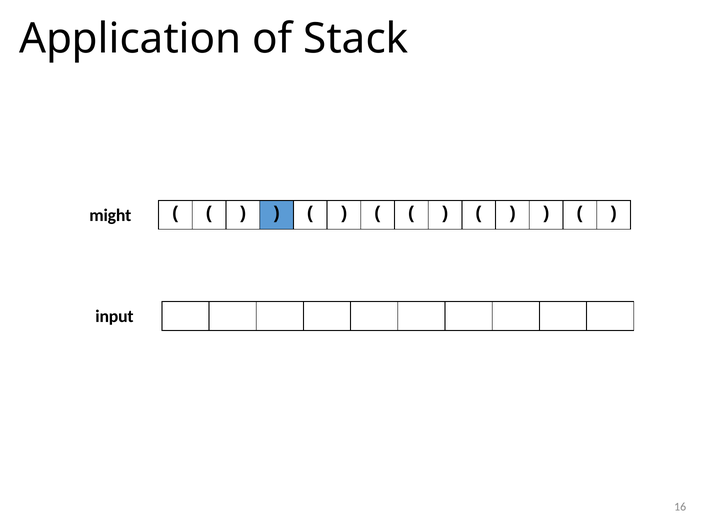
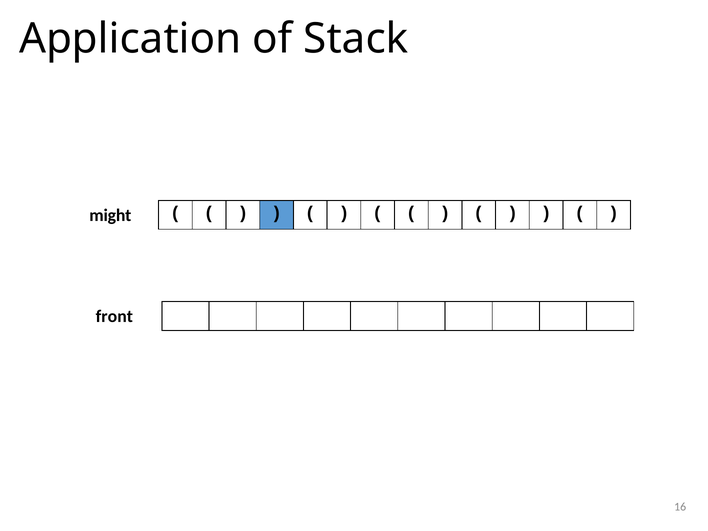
input: input -> front
